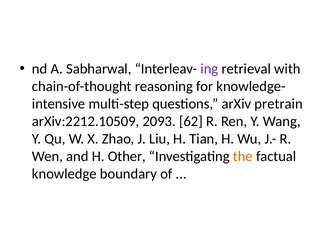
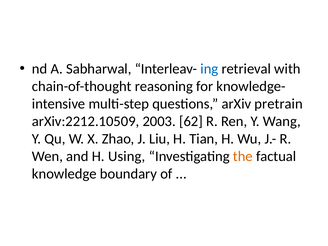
ing colour: purple -> blue
2093: 2093 -> 2003
Other: Other -> Using
